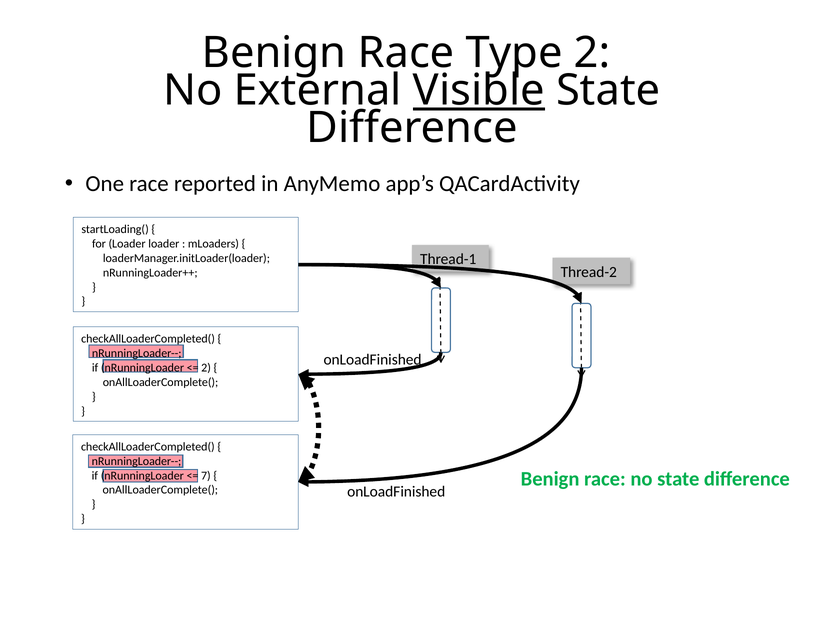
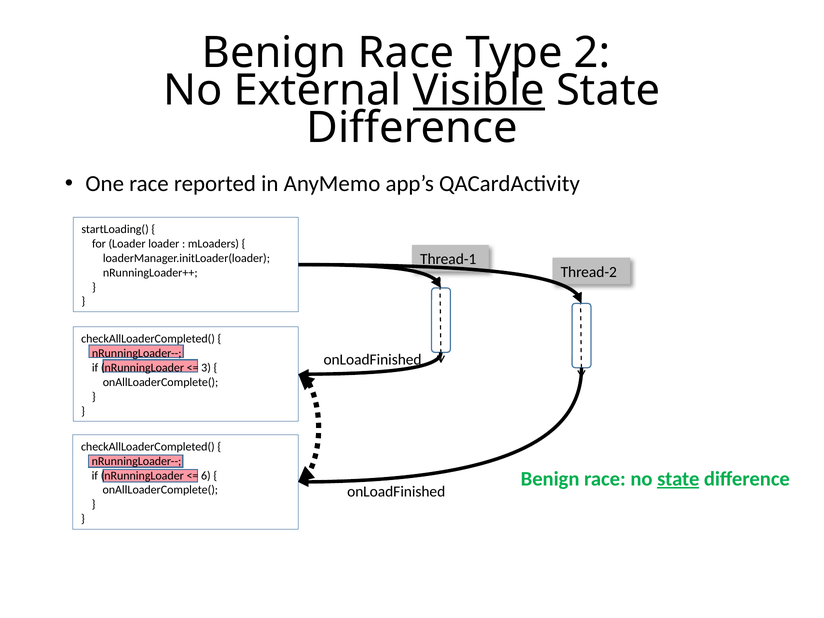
2 at (206, 368): 2 -> 3
state at (678, 479) underline: none -> present
7: 7 -> 6
